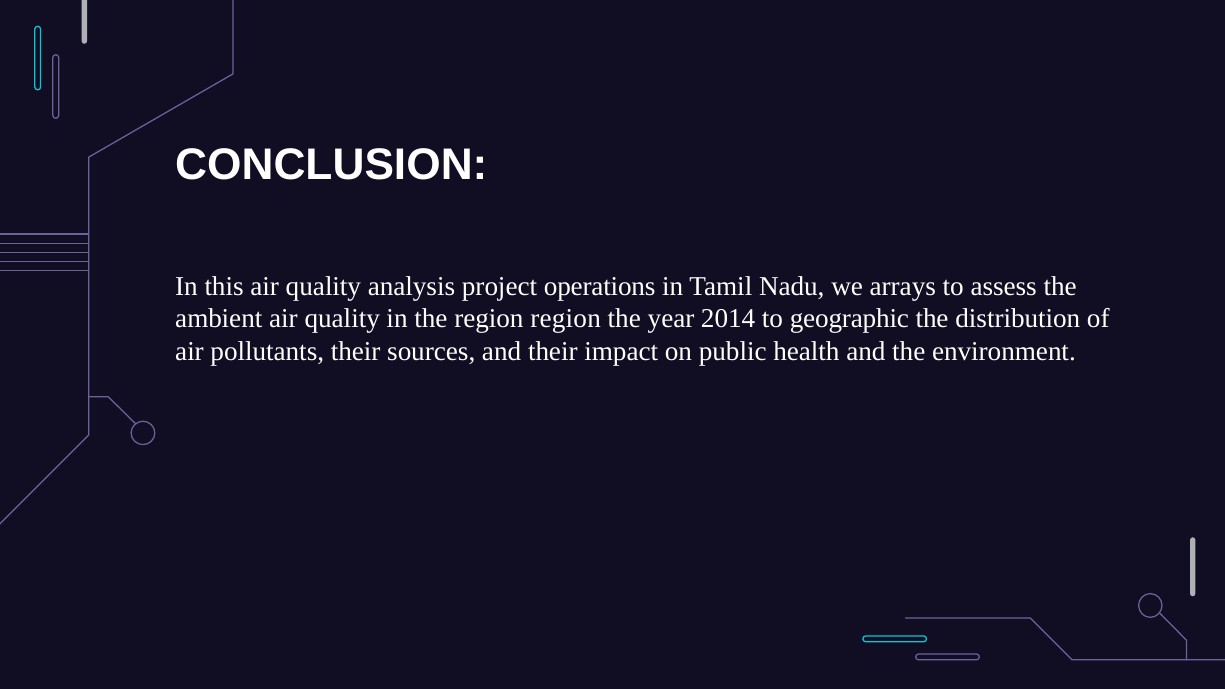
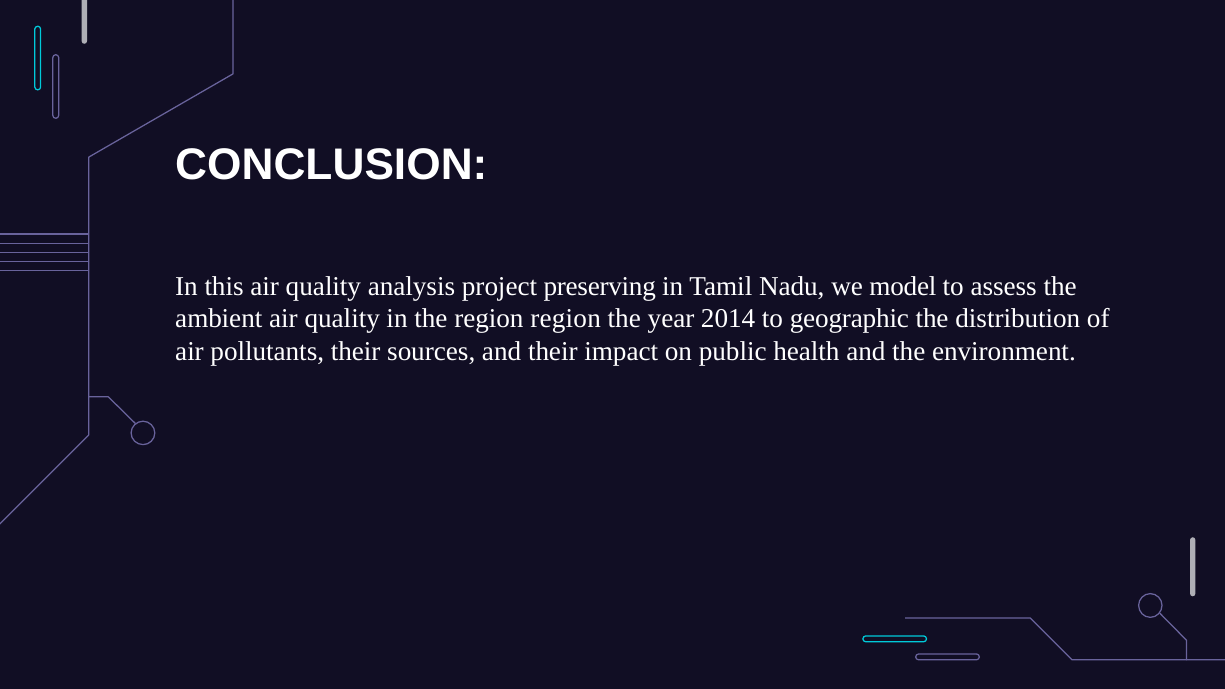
operations: operations -> preserving
arrays: arrays -> model
